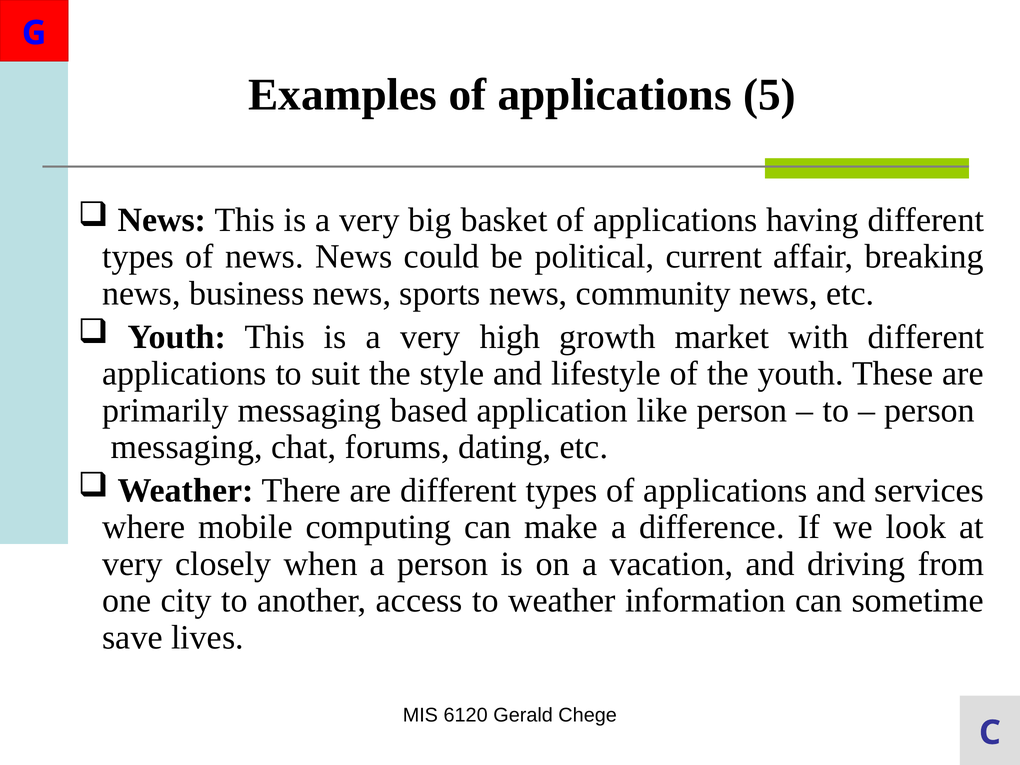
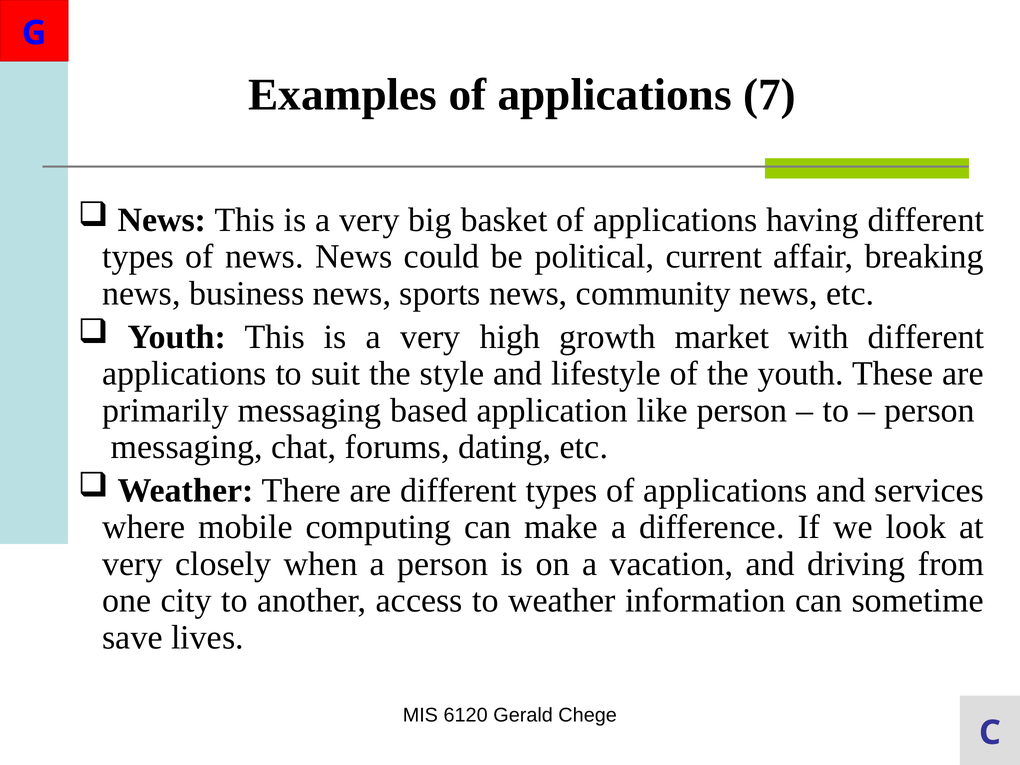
5: 5 -> 7
